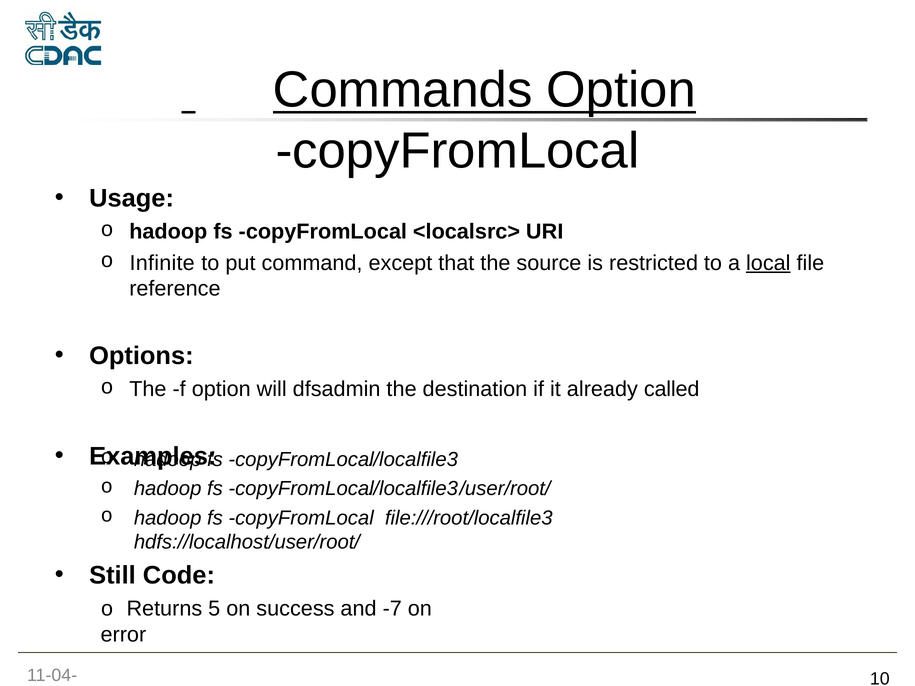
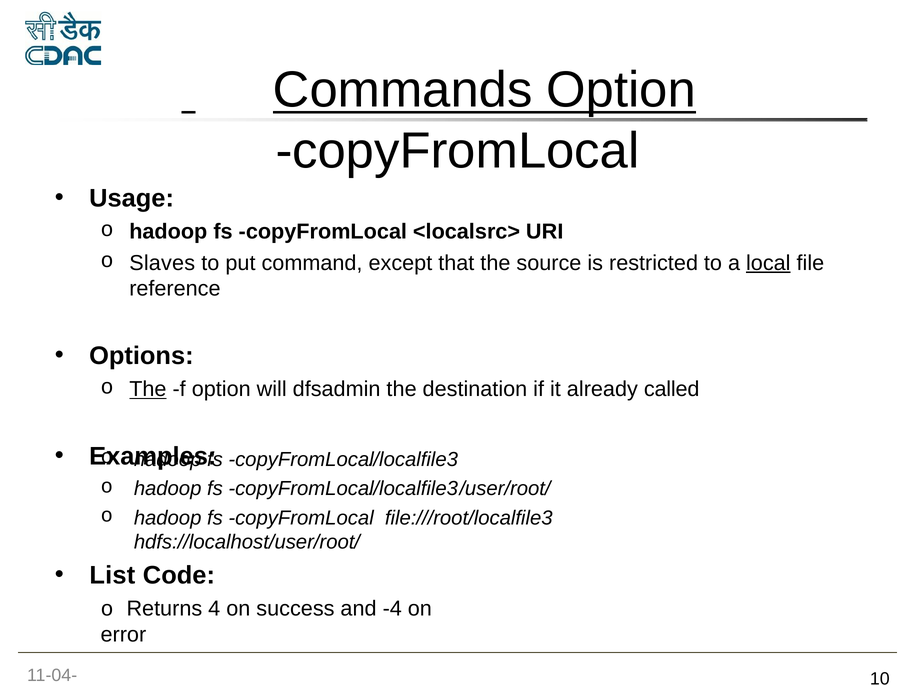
Infinite: Infinite -> Slaves
The at (148, 389) underline: none -> present
Still: Still -> List
5: 5 -> 4
-7: -7 -> -4
